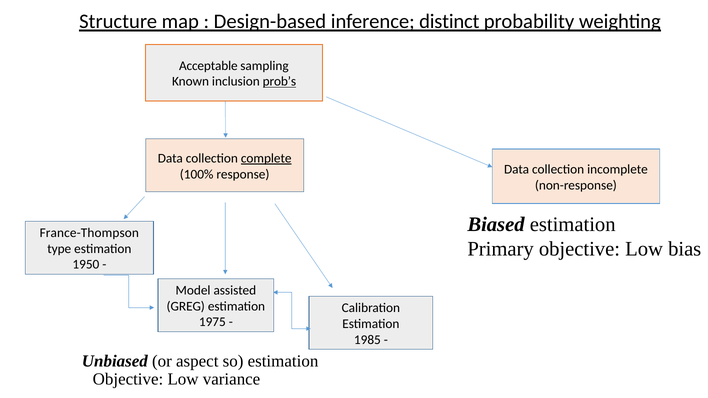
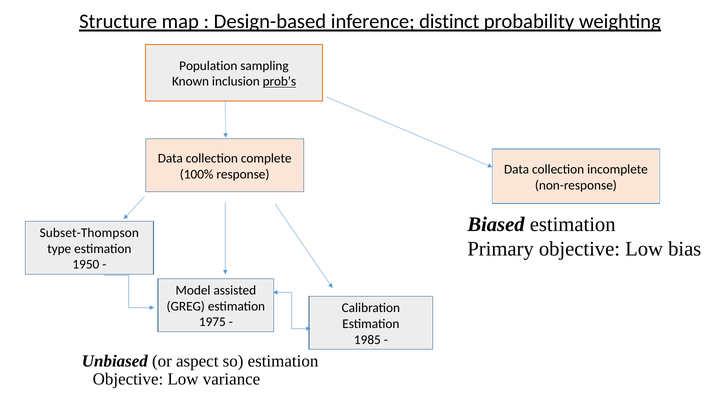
Acceptable: Acceptable -> Population
complete underline: present -> none
France-Thompson: France-Thompson -> Subset-Thompson
